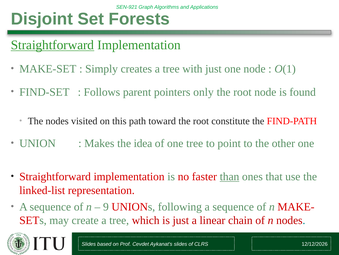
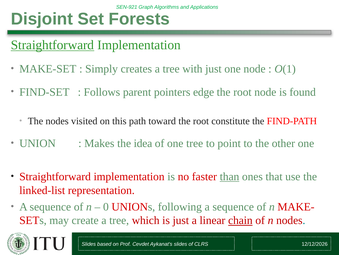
only: only -> edge
9: 9 -> 0
chain underline: none -> present
